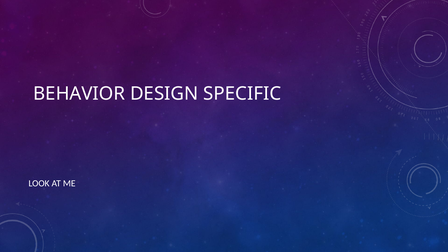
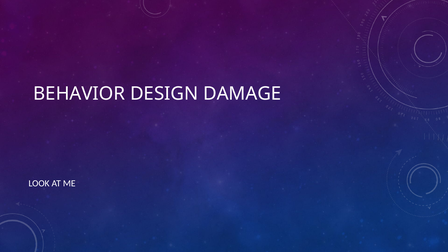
SPECIFIC: SPECIFIC -> DAMAGE
